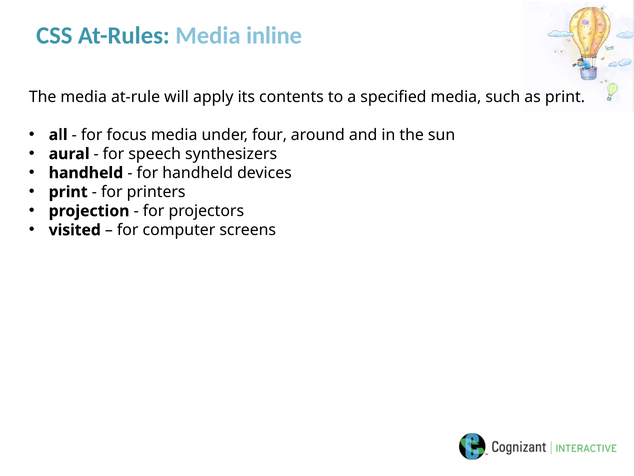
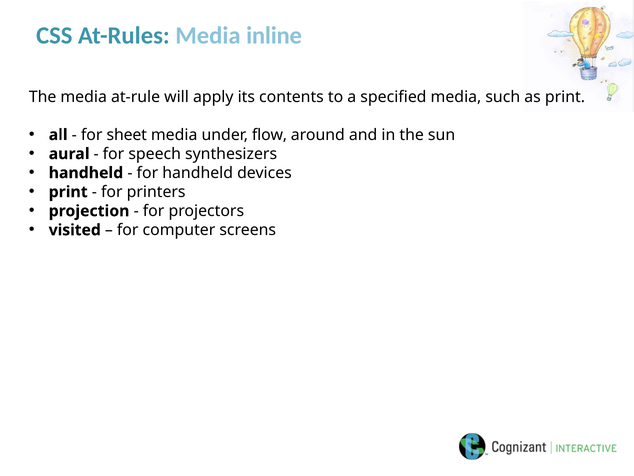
focus: focus -> sheet
four: four -> flow
